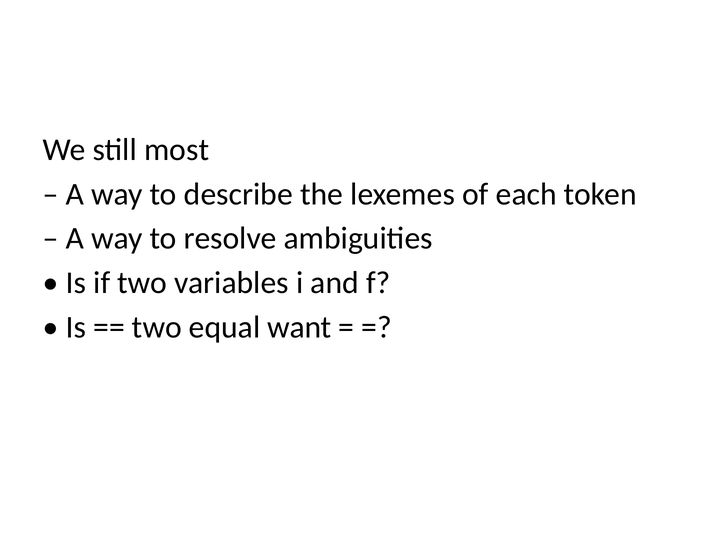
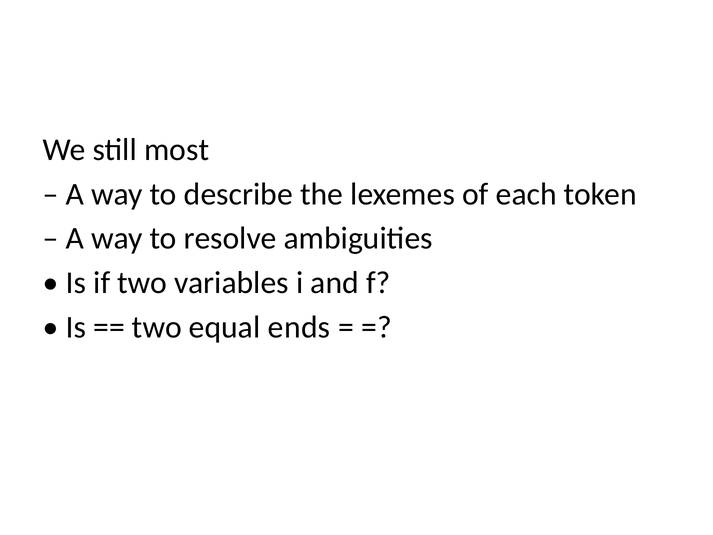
want: want -> ends
